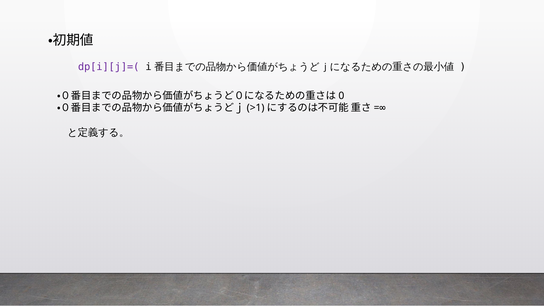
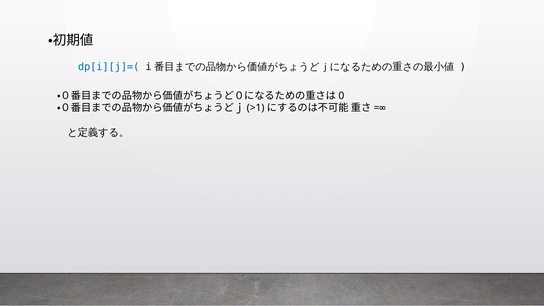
dp[i][j]=( colour: purple -> blue
